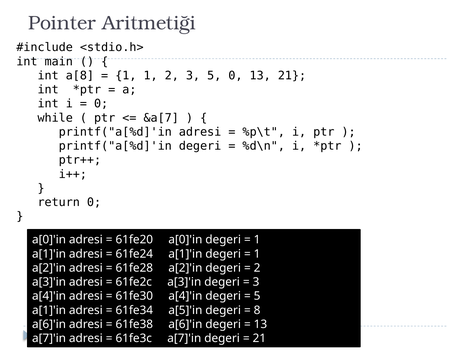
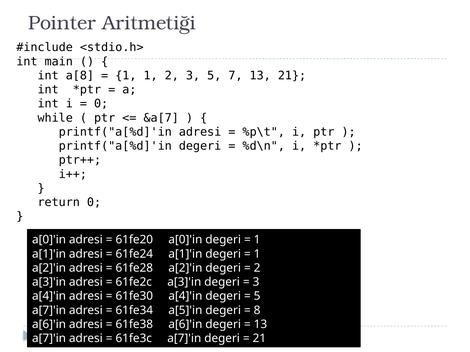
5 0: 0 -> 7
a[1]'in at (49, 311): a[1]'in -> a[7]'in
